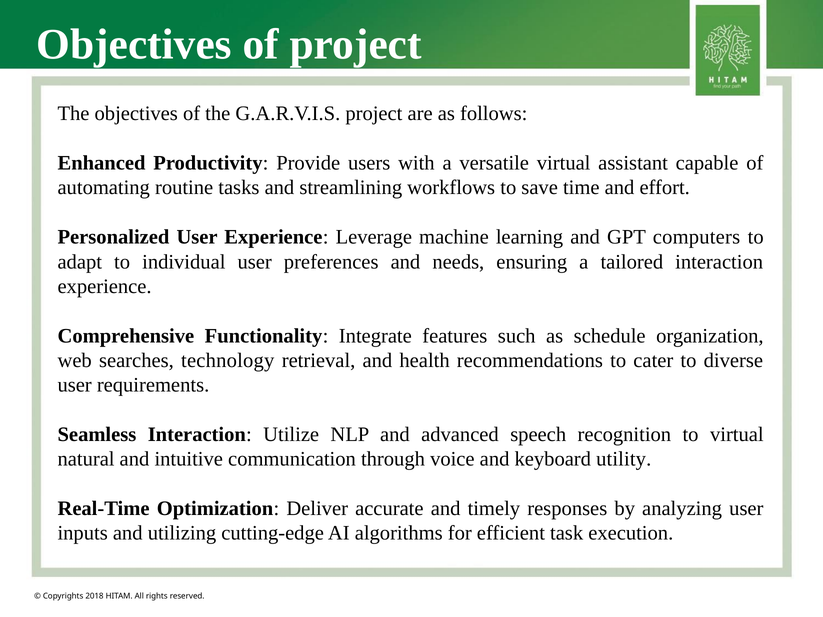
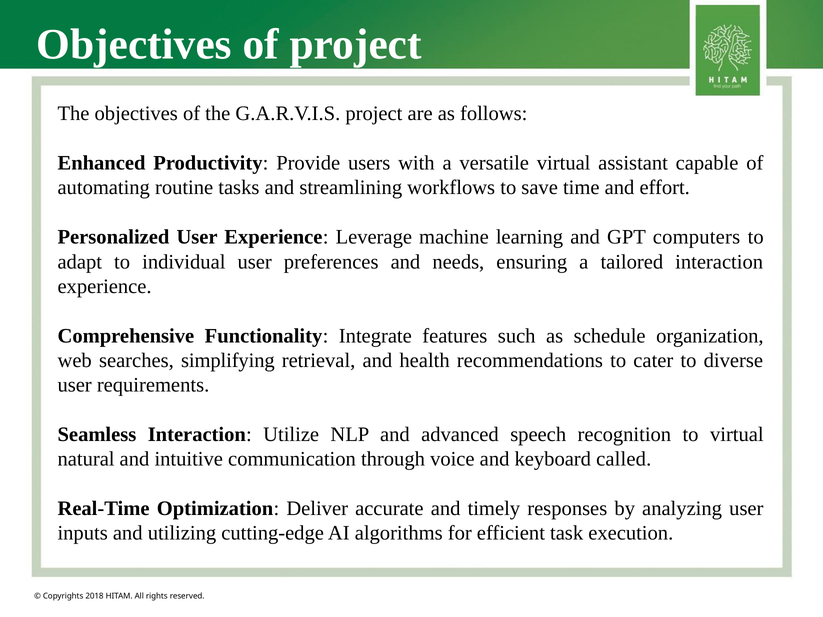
technology: technology -> simplifying
utility: utility -> called
